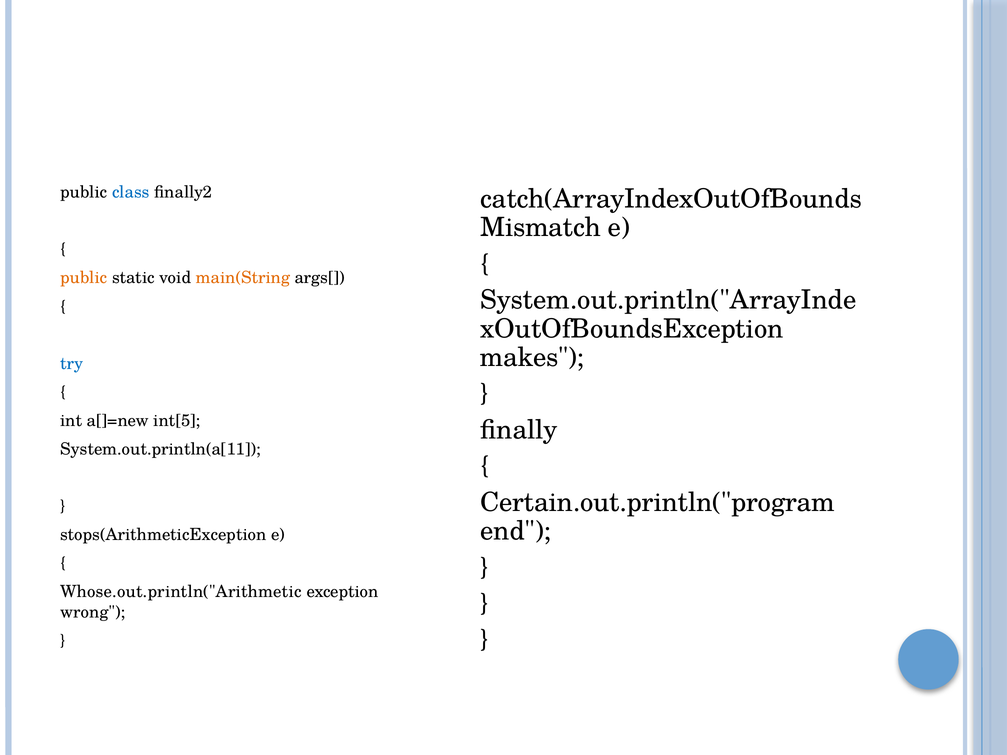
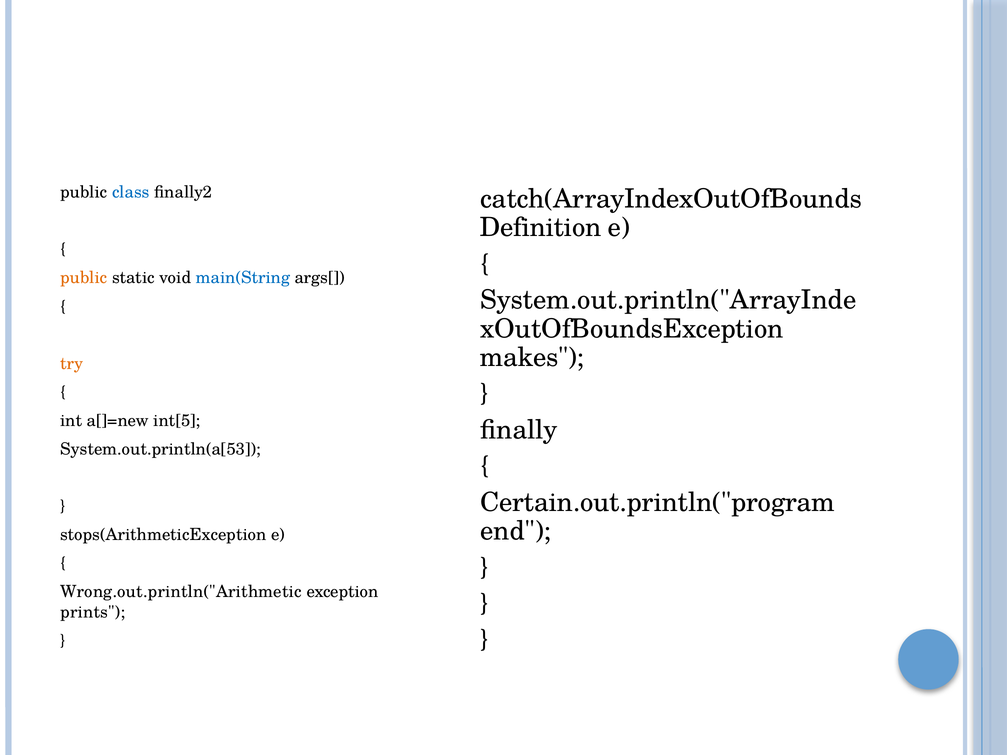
Mismatch: Mismatch -> Definition
main(String colour: orange -> blue
try colour: blue -> orange
System.out.println(a[11: System.out.println(a[11 -> System.out.println(a[53
Whose.out.println("Arithmetic: Whose.out.println("Arithmetic -> Wrong.out.println("Arithmetic
wrong: wrong -> prints
